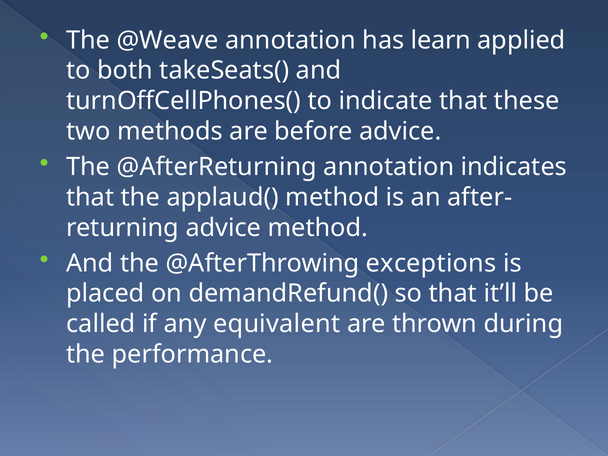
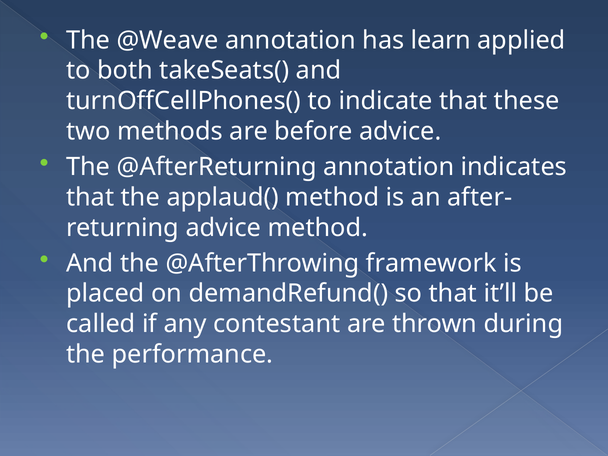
exceptions: exceptions -> framework
equivalent: equivalent -> contestant
